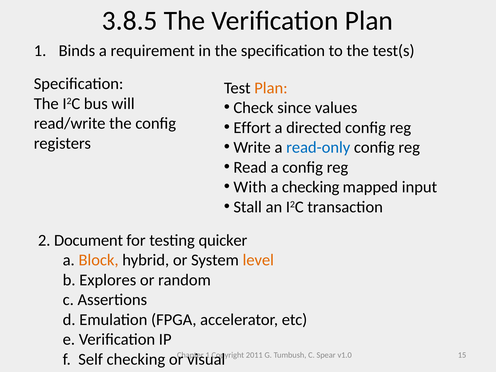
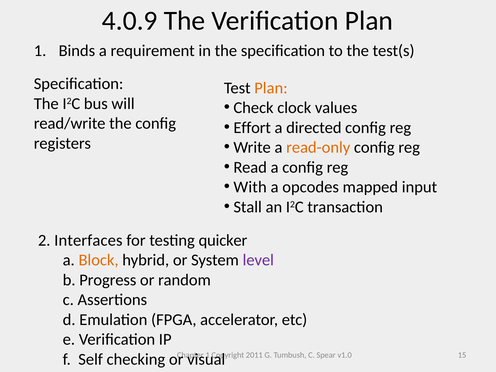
3.8.5: 3.8.5 -> 4.0.9
since: since -> clock
read-only colour: blue -> orange
a checking: checking -> opcodes
Document: Document -> Interfaces
level colour: orange -> purple
Explores: Explores -> Progress
